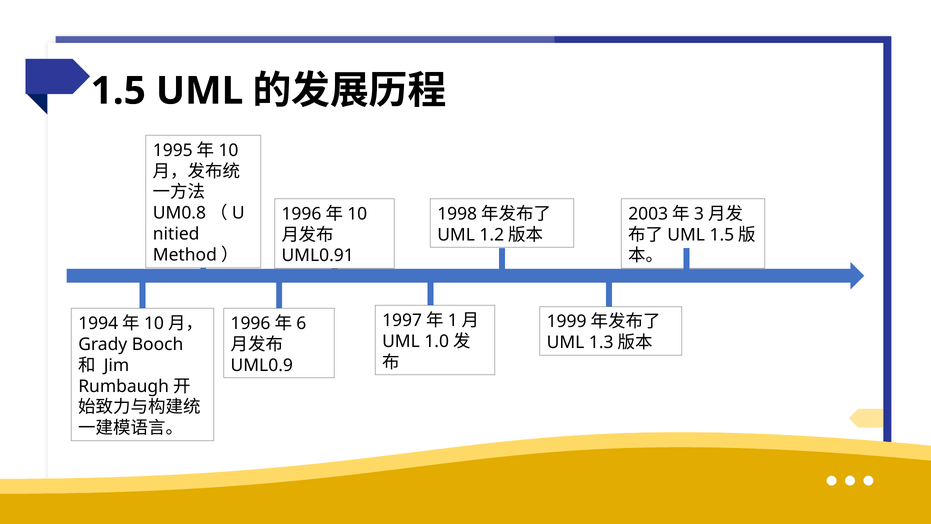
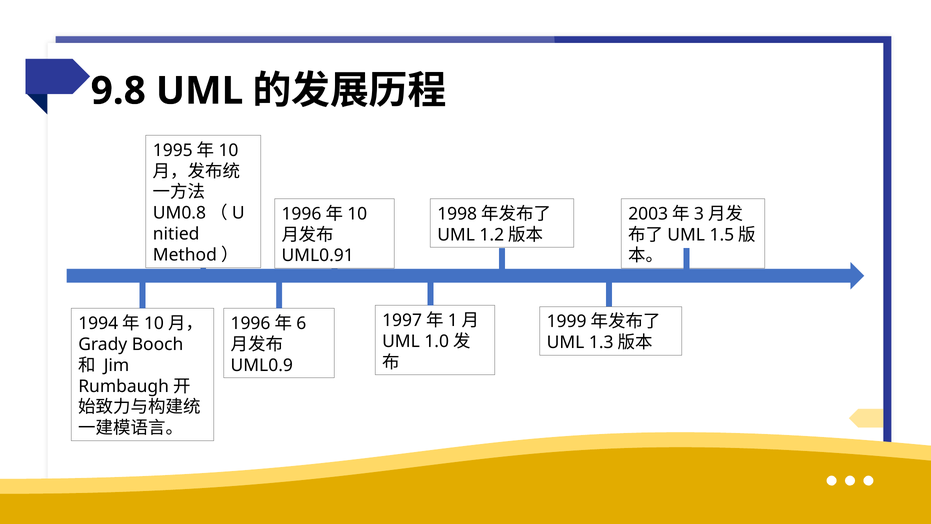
1.5: 1.5 -> 9.8
